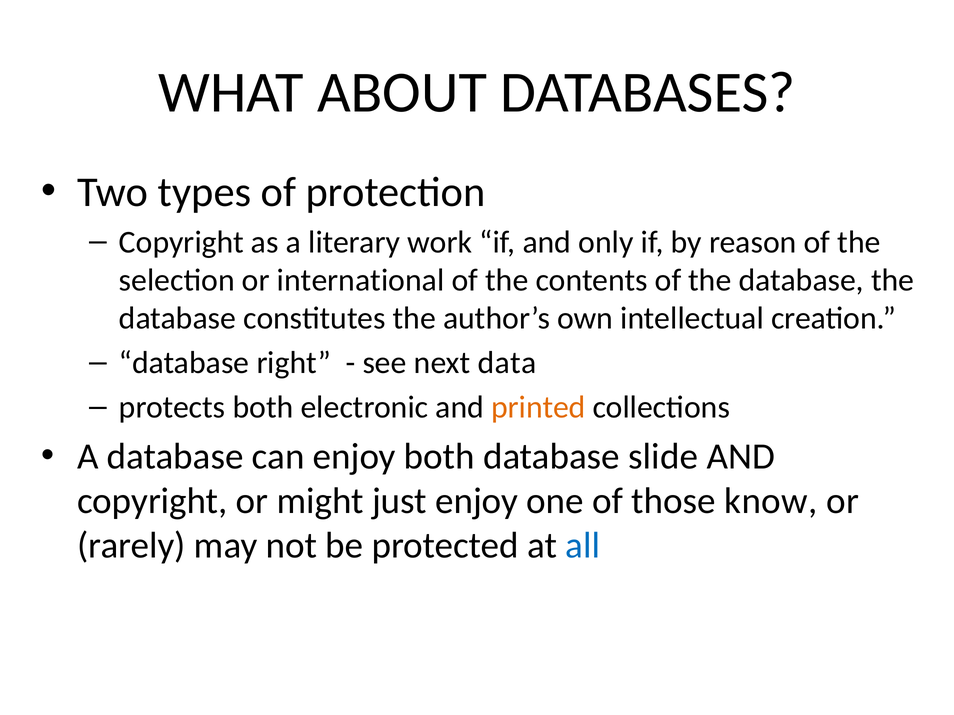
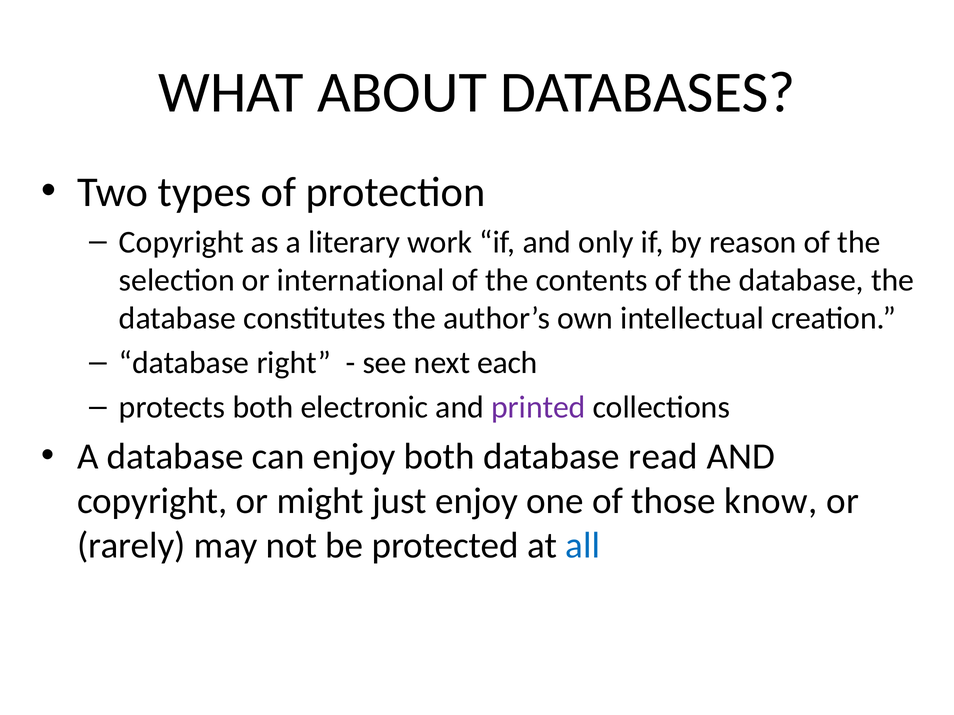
data: data -> each
printed colour: orange -> purple
slide: slide -> read
